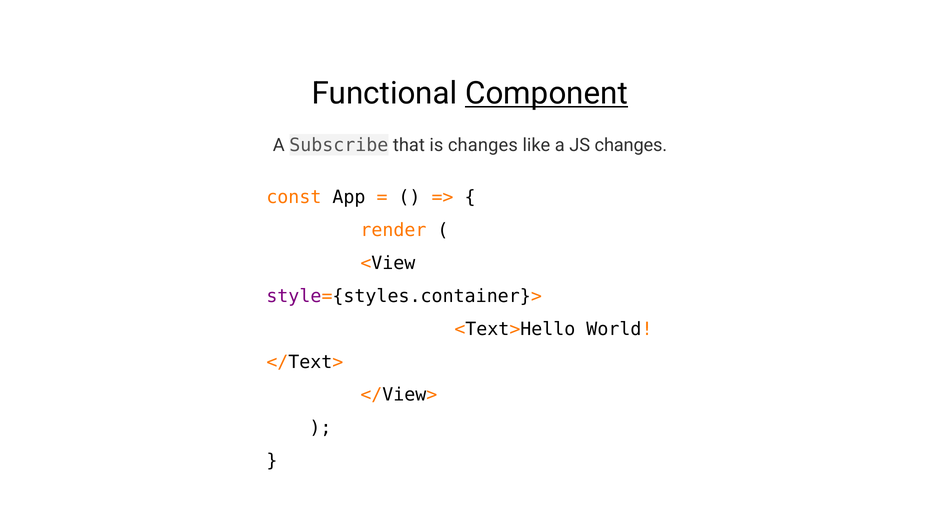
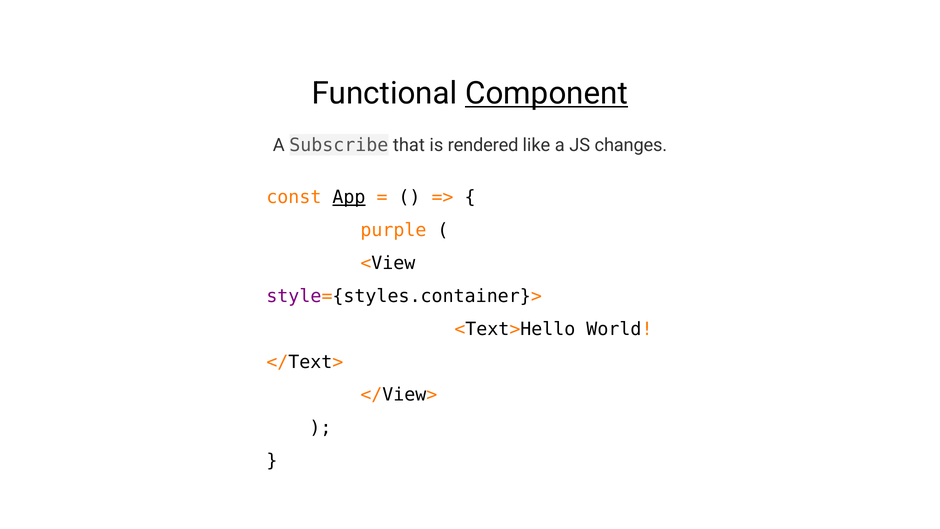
is changes: changes -> rendered
App underline: none -> present
render: render -> purple
